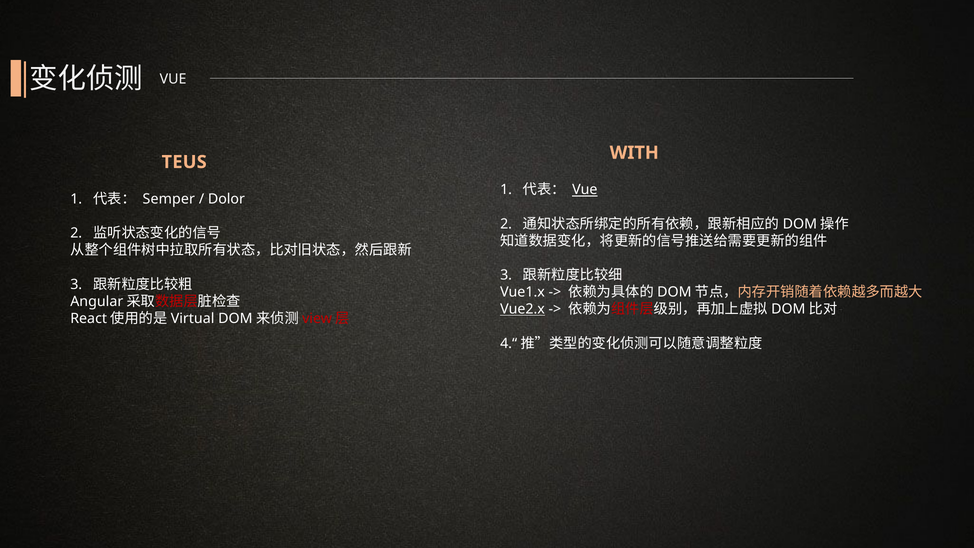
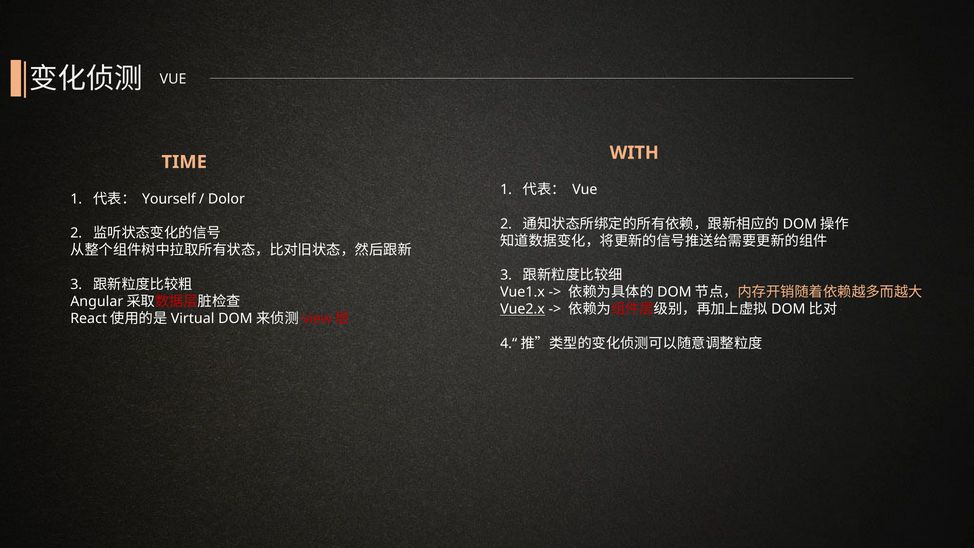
TEUS: TEUS -> TIME
Vue at (585, 190) underline: present -> none
Semper: Semper -> Yourself
